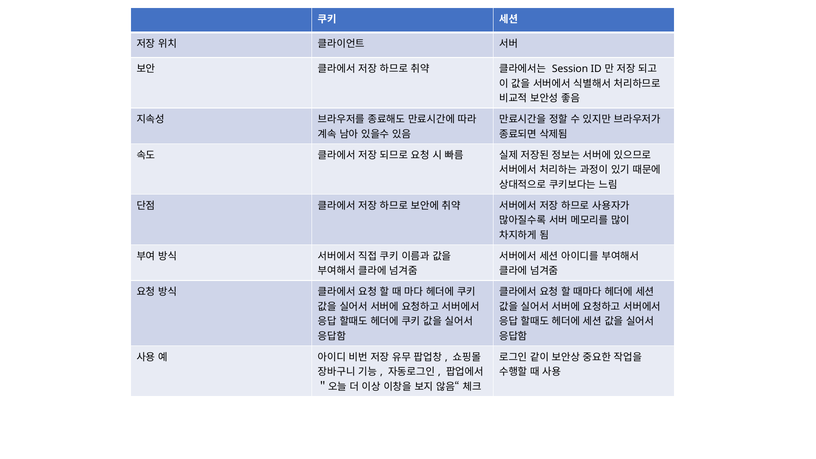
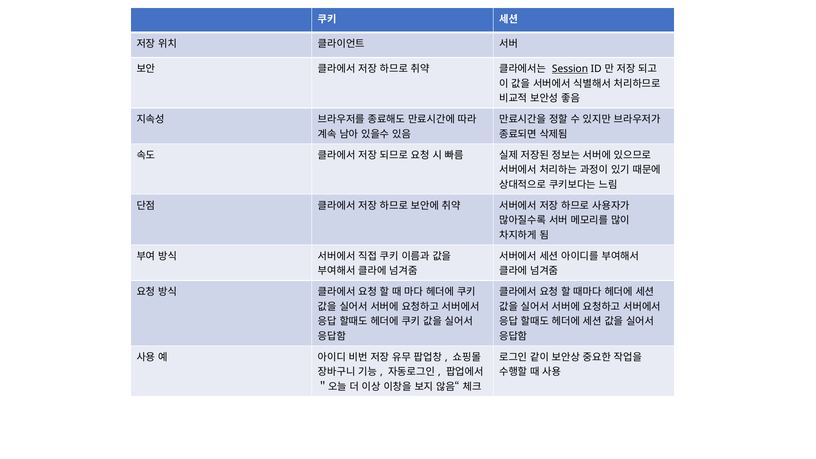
Session underline: none -> present
